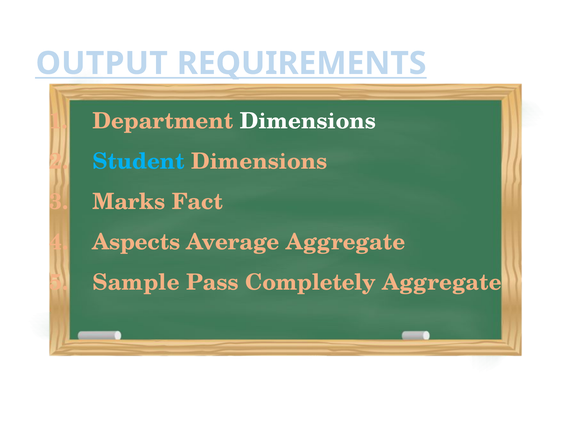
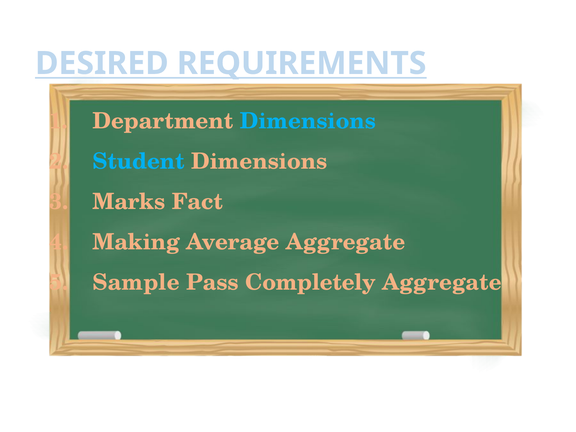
OUTPUT: OUTPUT -> DESIRED
Dimensions at (308, 121) colour: white -> light blue
Aspects: Aspects -> Making
